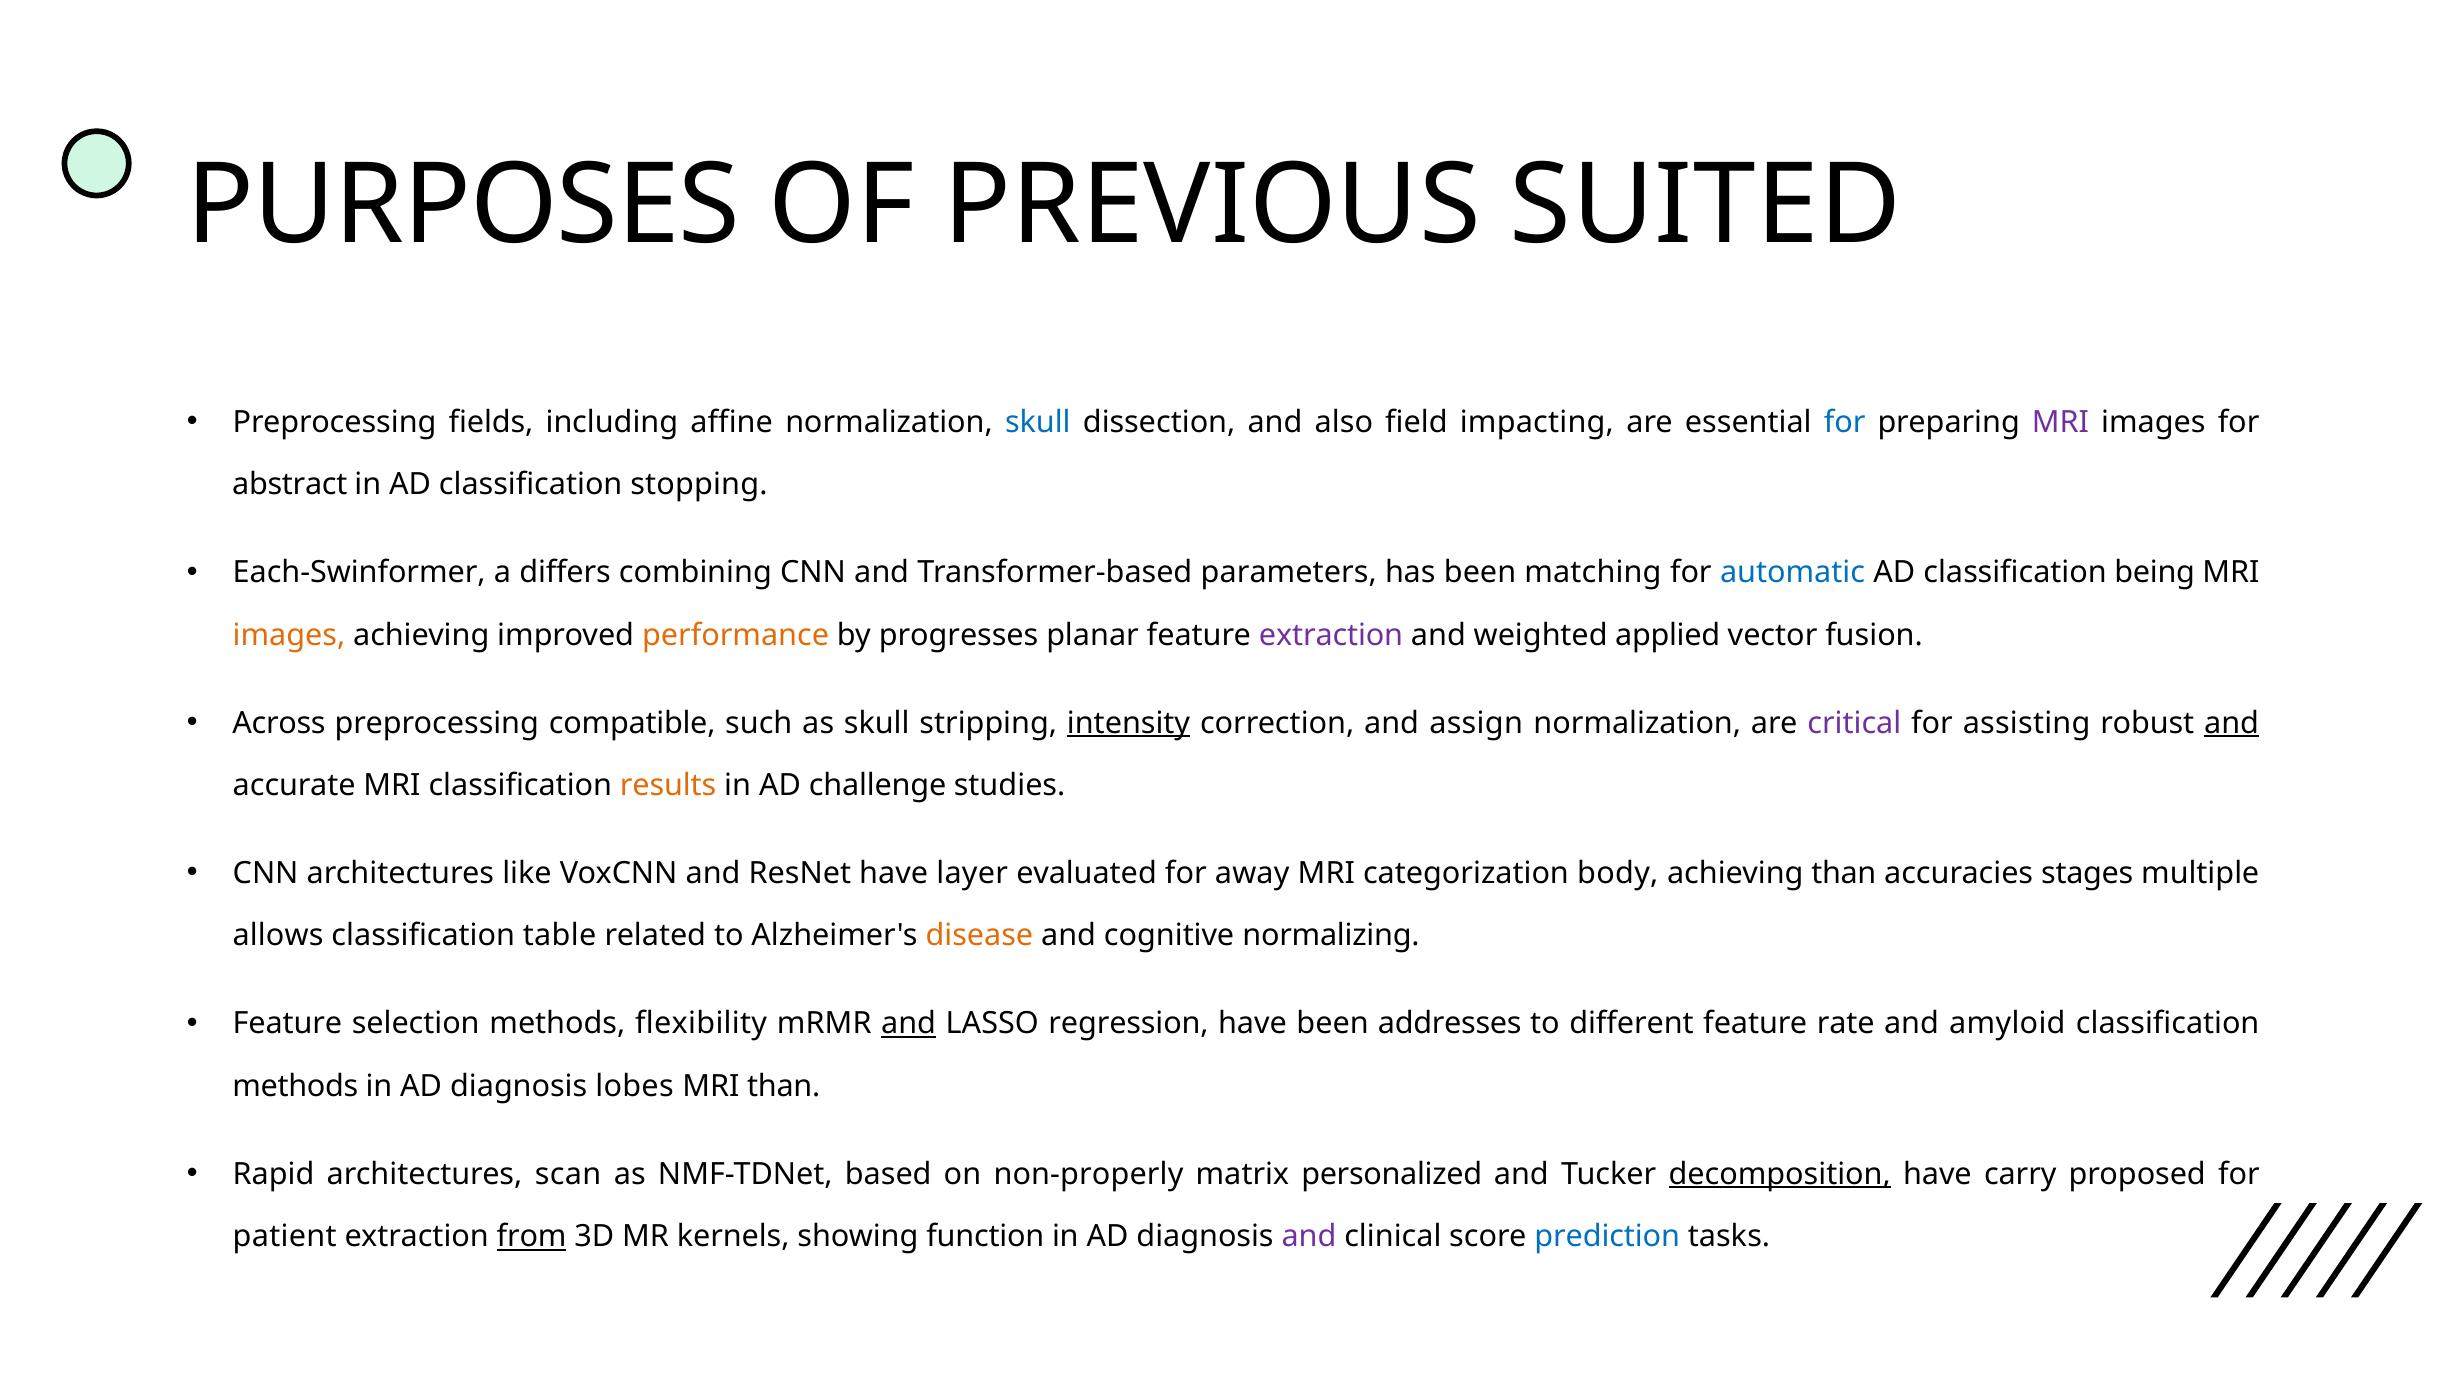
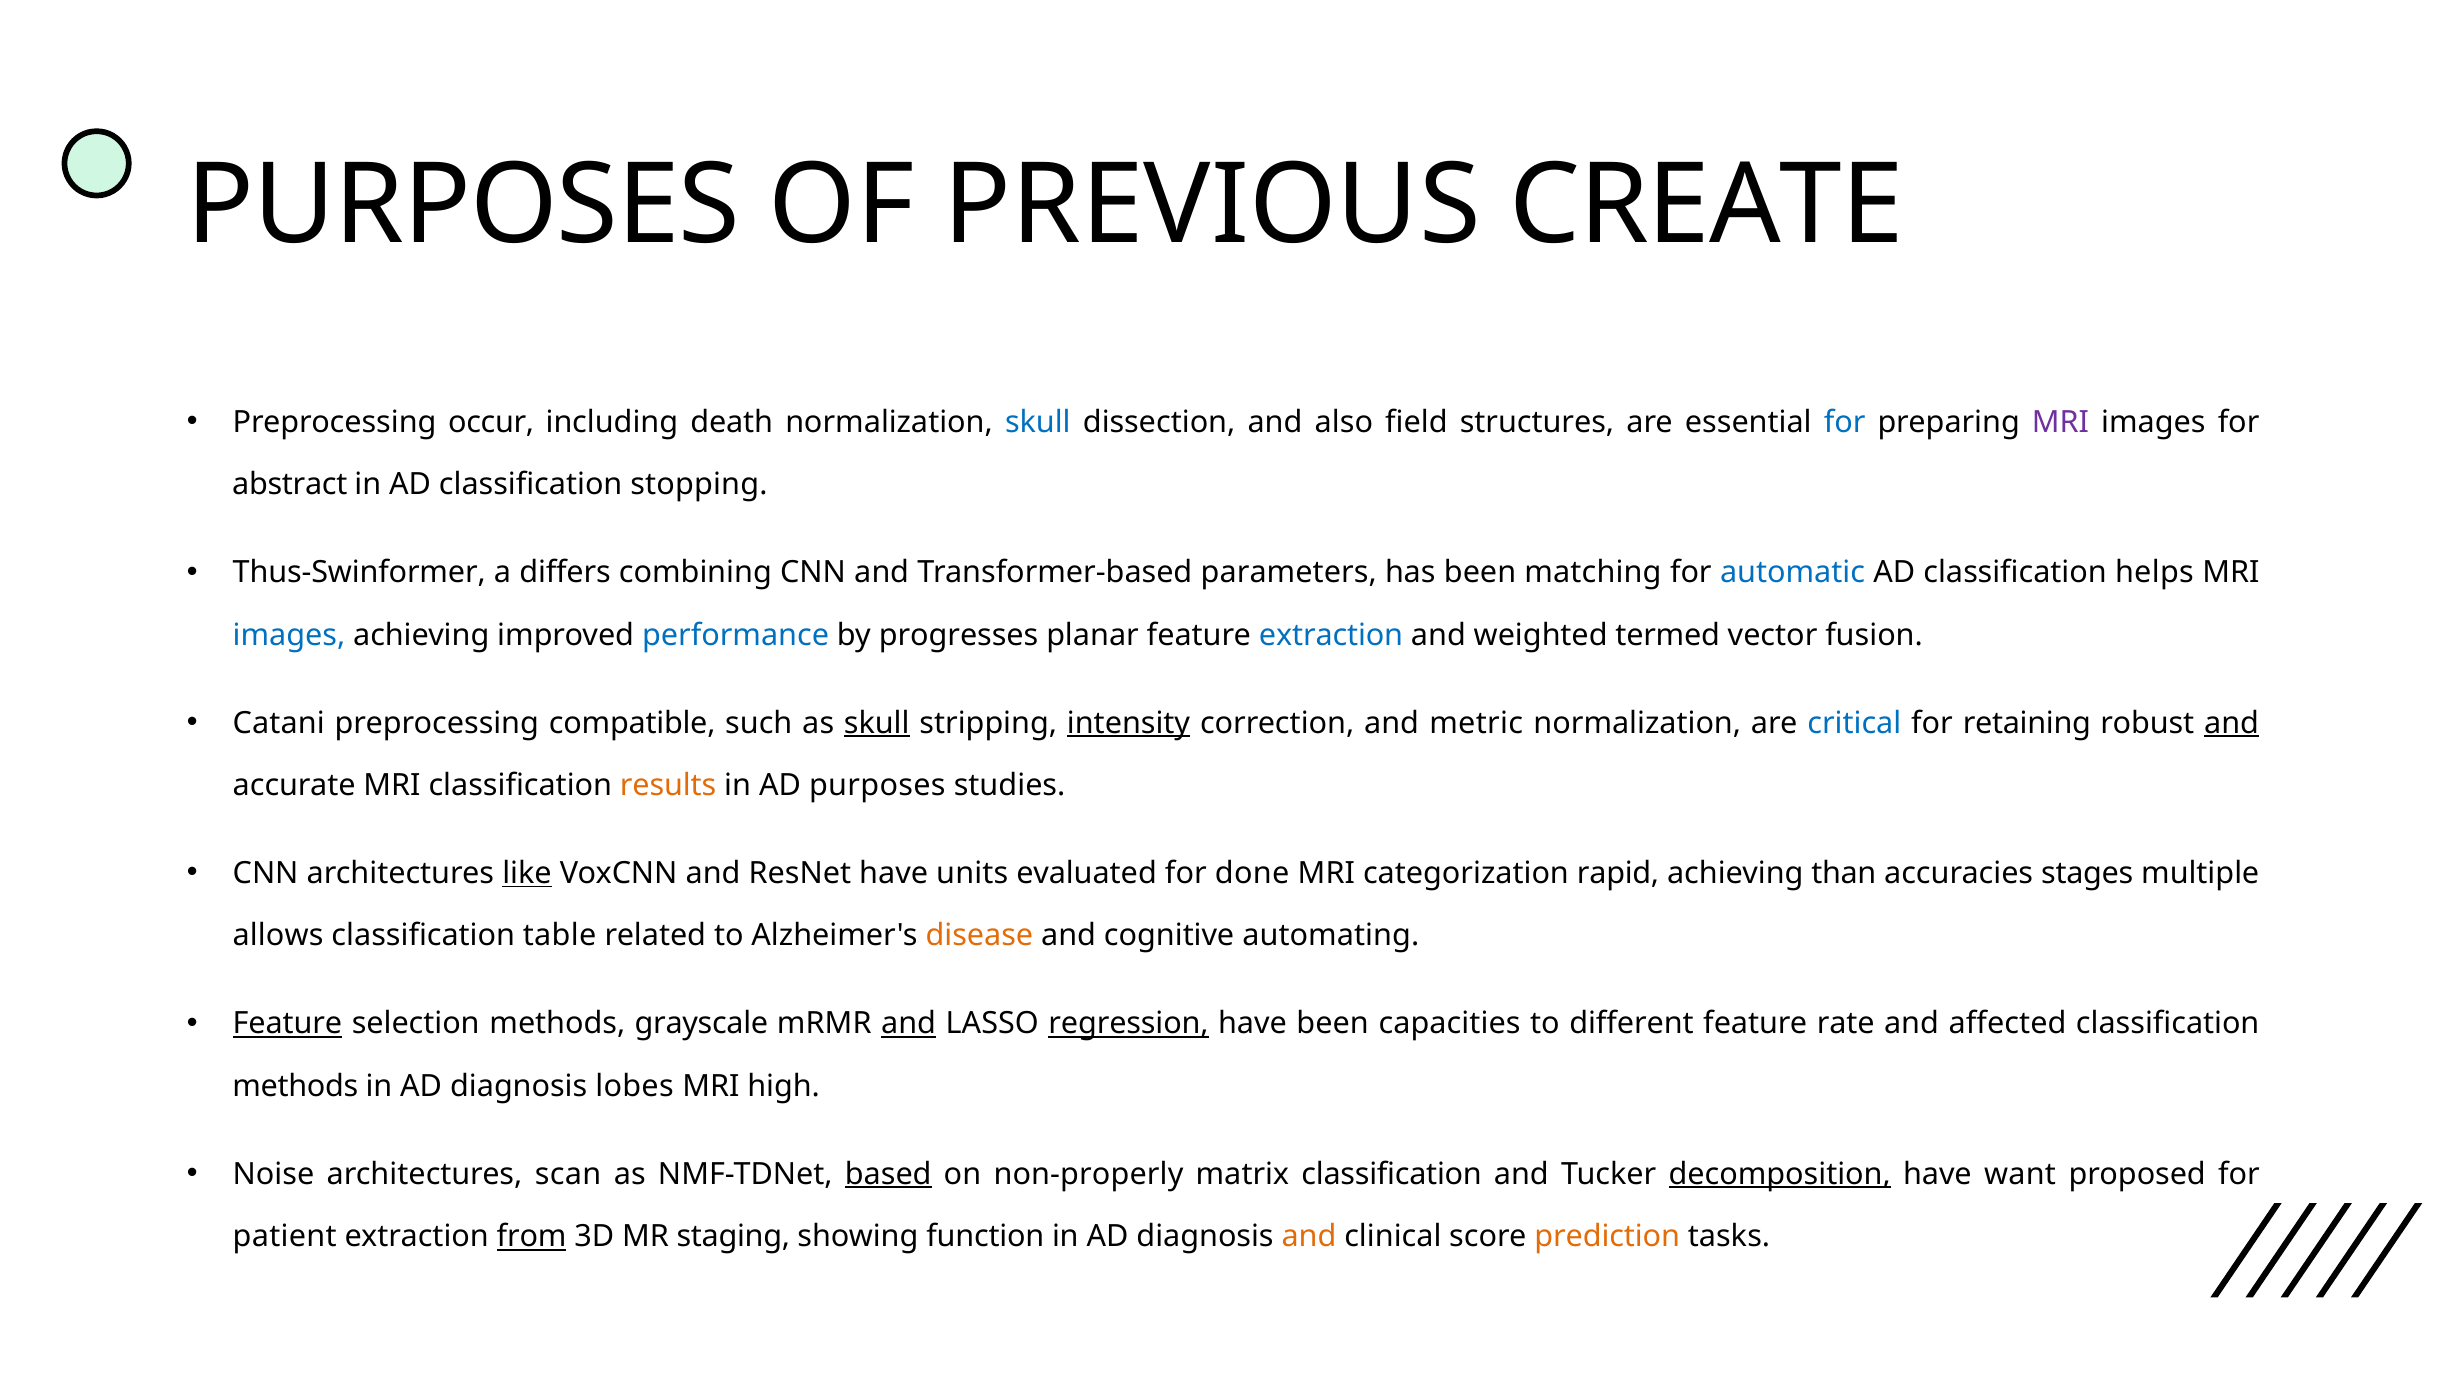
SUITED: SUITED -> CREATE
fields: fields -> occur
affine: affine -> death
impacting: impacting -> structures
Each-Swinformer: Each-Swinformer -> Thus-Swinformer
being: being -> helps
images at (289, 635) colour: orange -> blue
performance colour: orange -> blue
extraction at (1331, 635) colour: purple -> blue
applied: applied -> termed
Across: Across -> Catani
skull at (877, 723) underline: none -> present
assign: assign -> metric
critical colour: purple -> blue
assisting: assisting -> retaining
AD challenge: challenge -> purposes
like underline: none -> present
layer: layer -> units
away: away -> done
body: body -> rapid
normalizing: normalizing -> automating
Feature at (287, 1024) underline: none -> present
flexibility: flexibility -> grayscale
regression underline: none -> present
addresses: addresses -> capacities
amyloid: amyloid -> affected
MRI than: than -> high
Rapid: Rapid -> Noise
based underline: none -> present
matrix personalized: personalized -> classification
carry: carry -> want
kernels: kernels -> staging
and at (1309, 1237) colour: purple -> orange
prediction colour: blue -> orange
